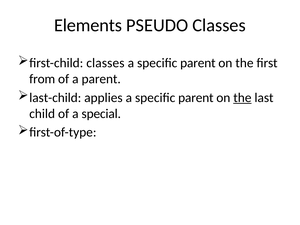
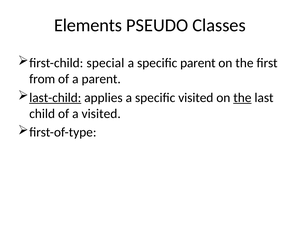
first-child classes: classes -> special
last-child underline: none -> present
applies a specific parent: parent -> visited
a special: special -> visited
